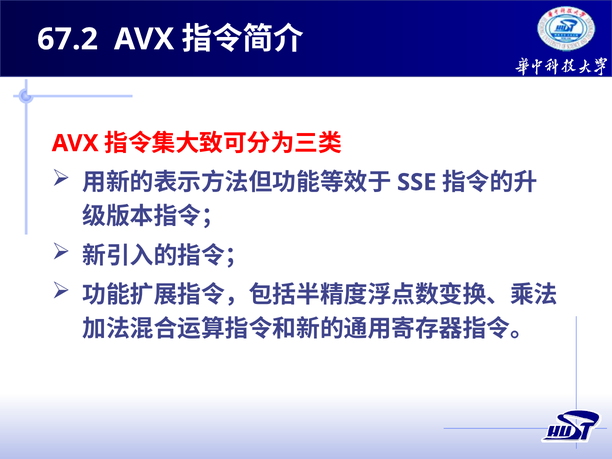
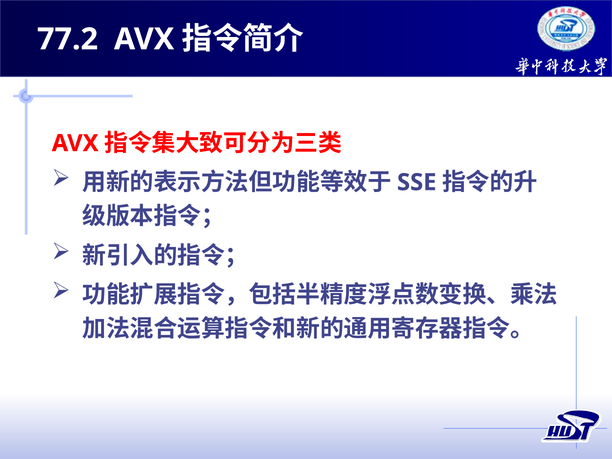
67.2: 67.2 -> 77.2
